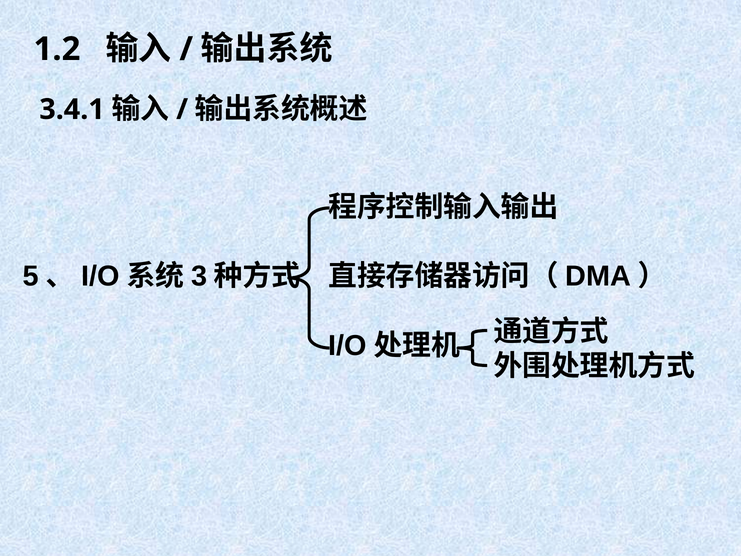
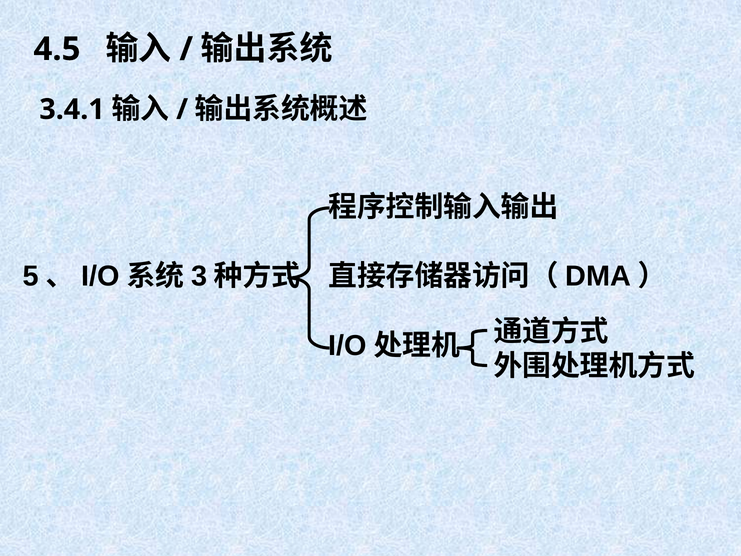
1.2: 1.2 -> 4.5
